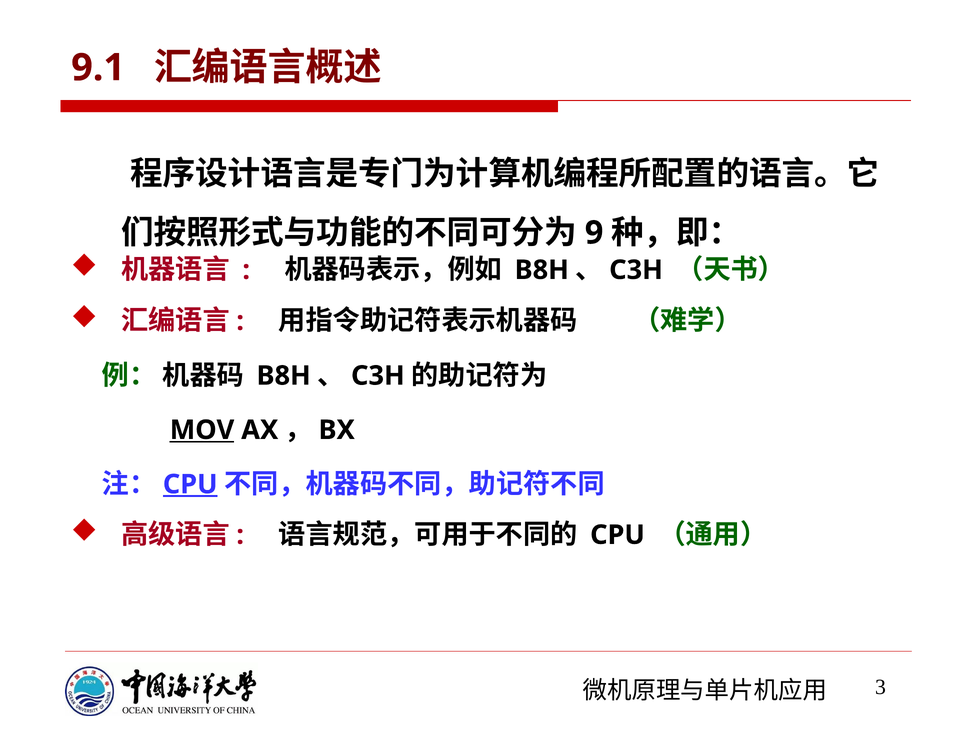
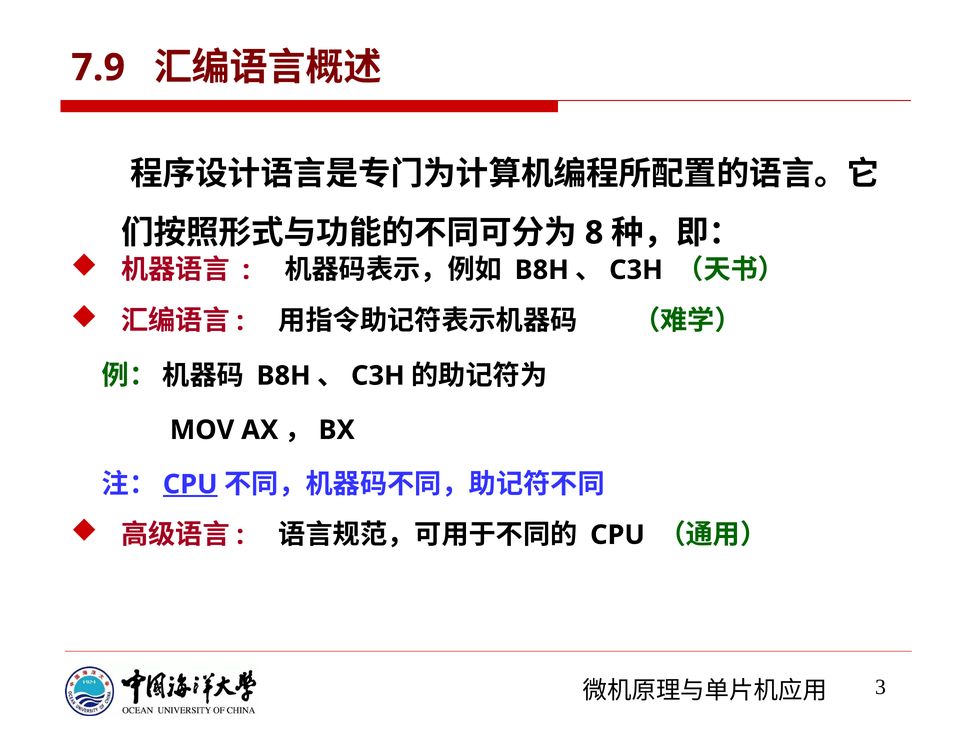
9.1: 9.1 -> 7.9
9: 9 -> 8
MOV underline: present -> none
